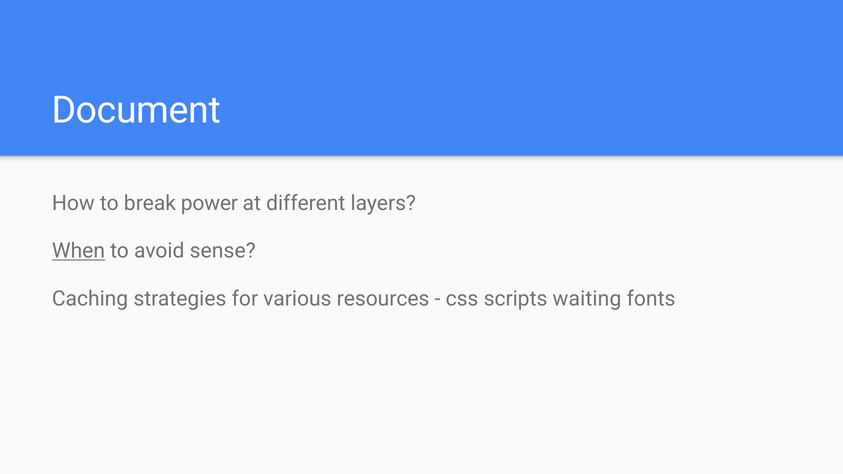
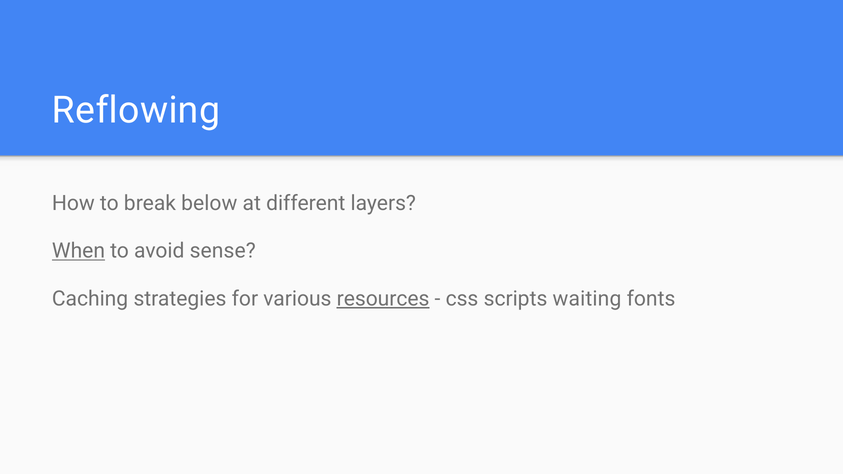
Document: Document -> Reflowing
power: power -> below
resources underline: none -> present
